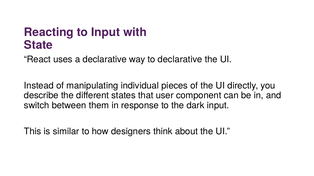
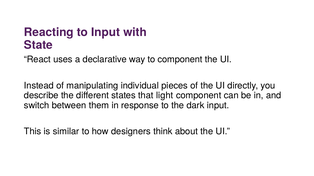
to declarative: declarative -> component
user: user -> light
